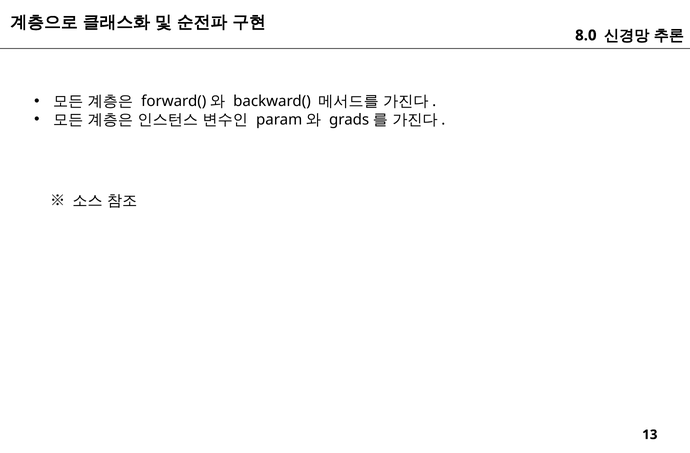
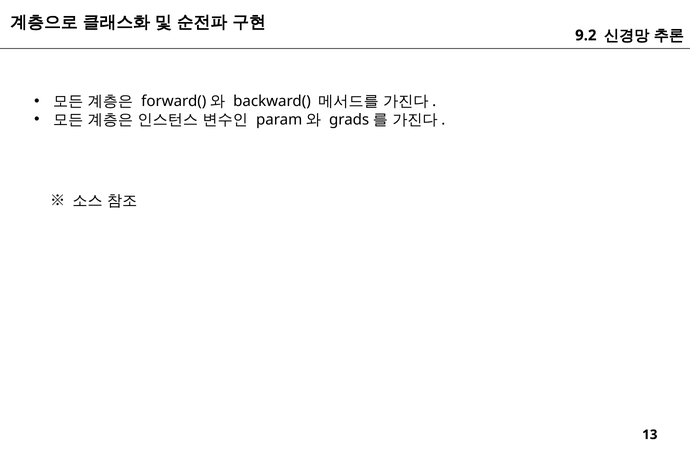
8.0: 8.0 -> 9.2
